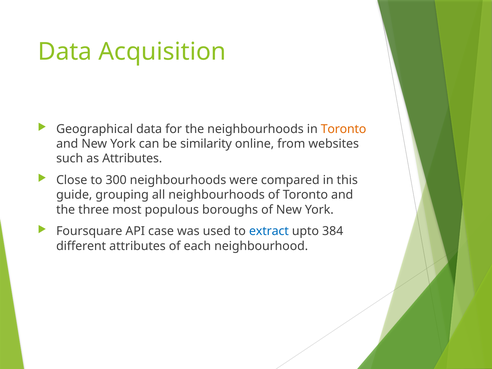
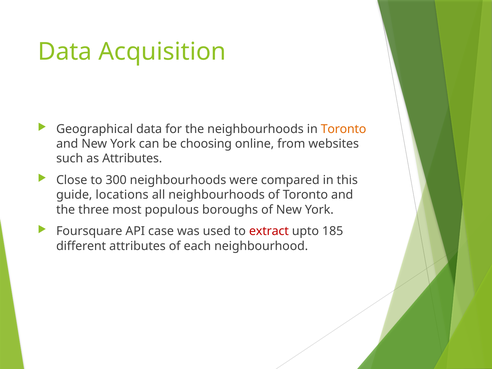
similarity: similarity -> choosing
grouping: grouping -> locations
extract colour: blue -> red
384: 384 -> 185
